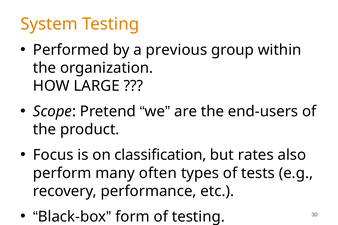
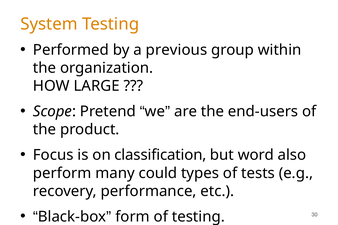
rates: rates -> word
often: often -> could
